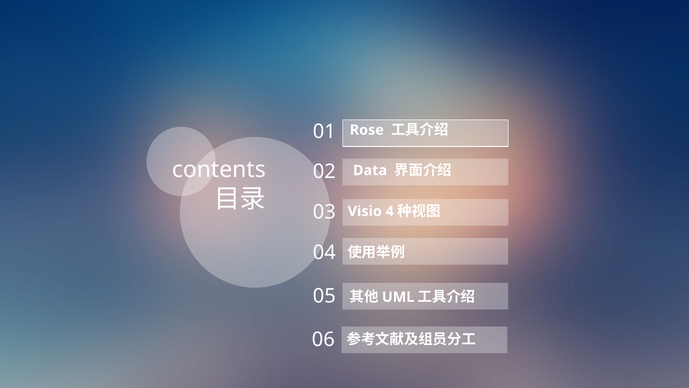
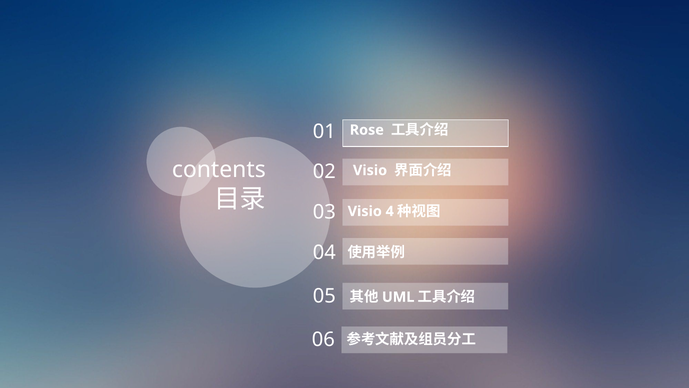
Data at (370, 170): Data -> Visio
